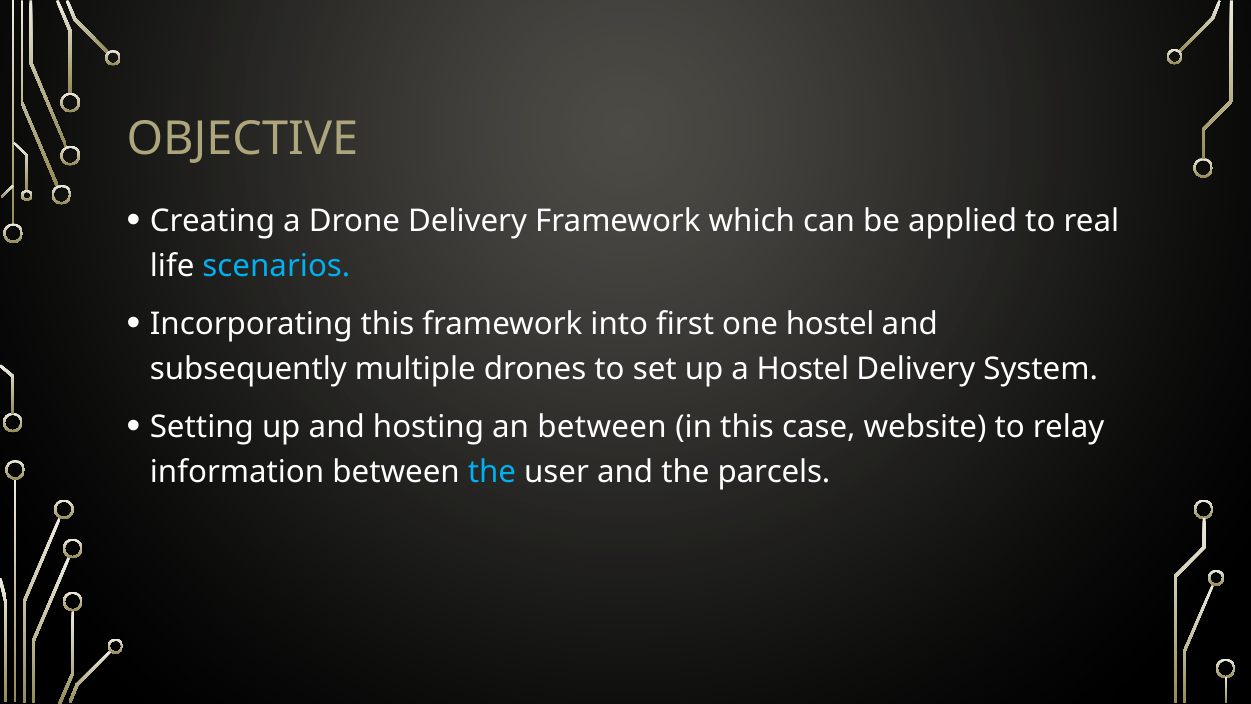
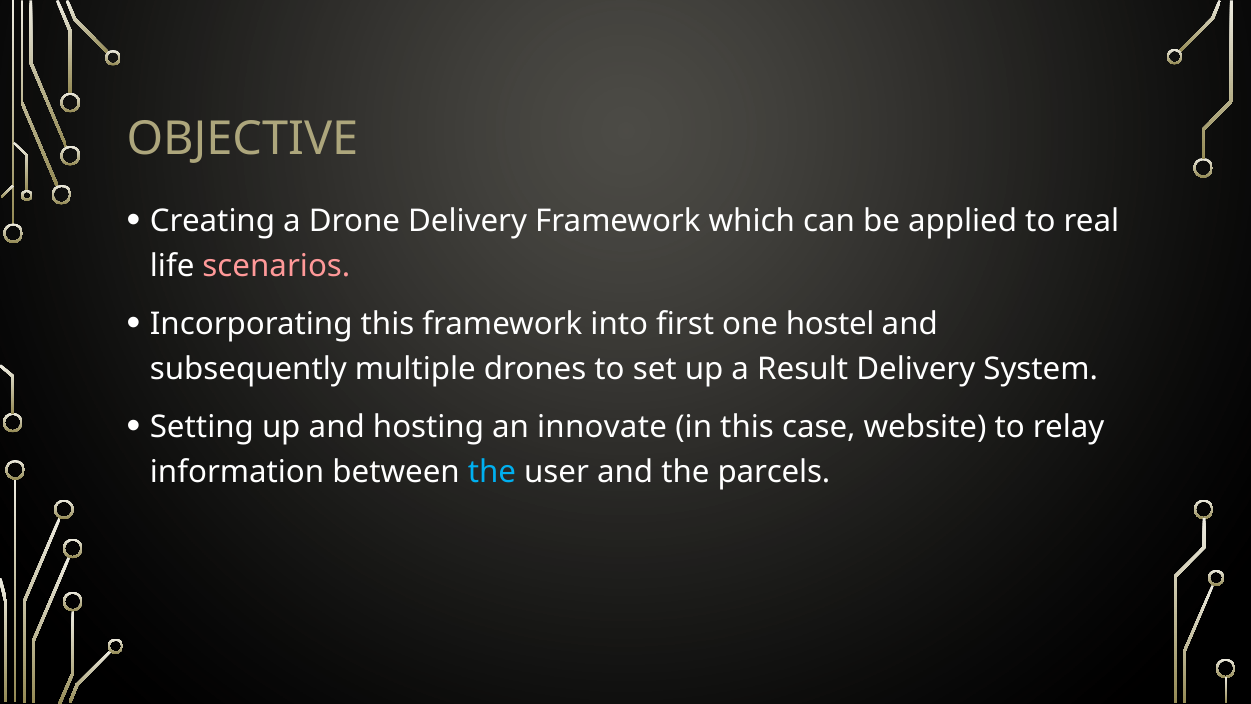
scenarios colour: light blue -> pink
a Hostel: Hostel -> Result
an between: between -> innovate
